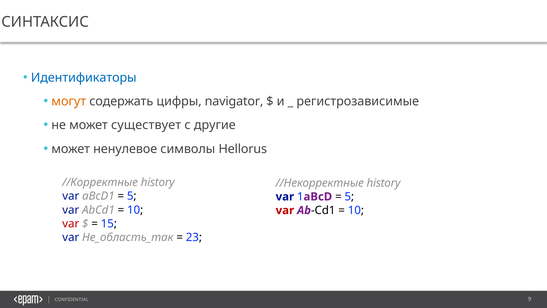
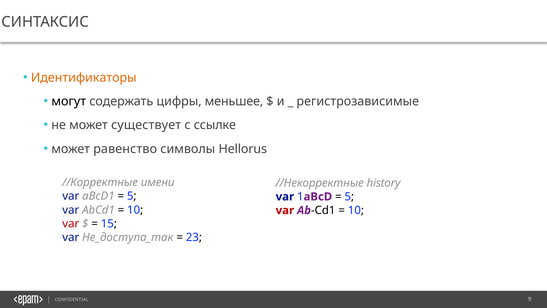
Идентификаторы colour: blue -> orange
могут colour: orange -> black
navigator: navigator -> меньшее
другие: другие -> ссылке
ненулевое: ненулевое -> равенство
//Корректные history: history -> имени
Не_область_так: Не_область_так -> Не_доступа_так
